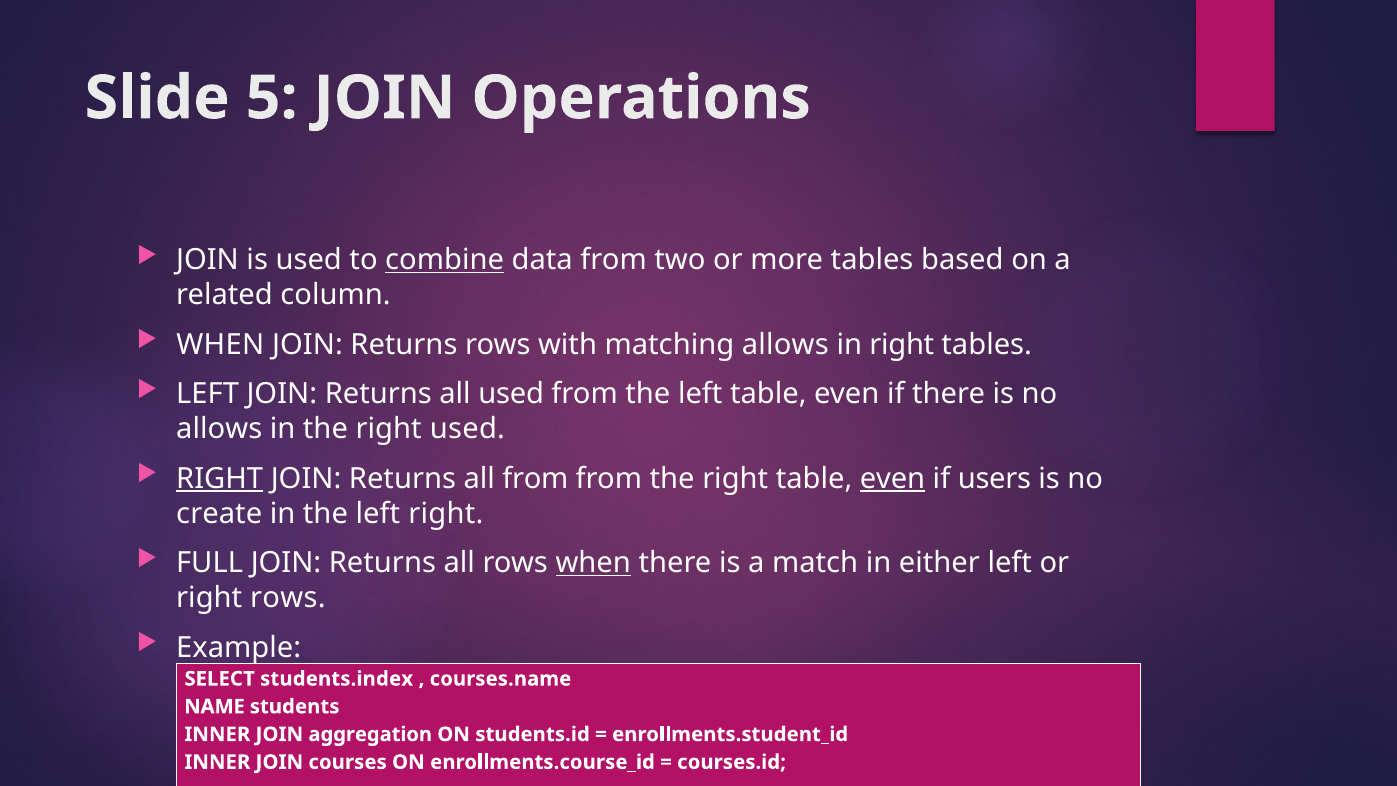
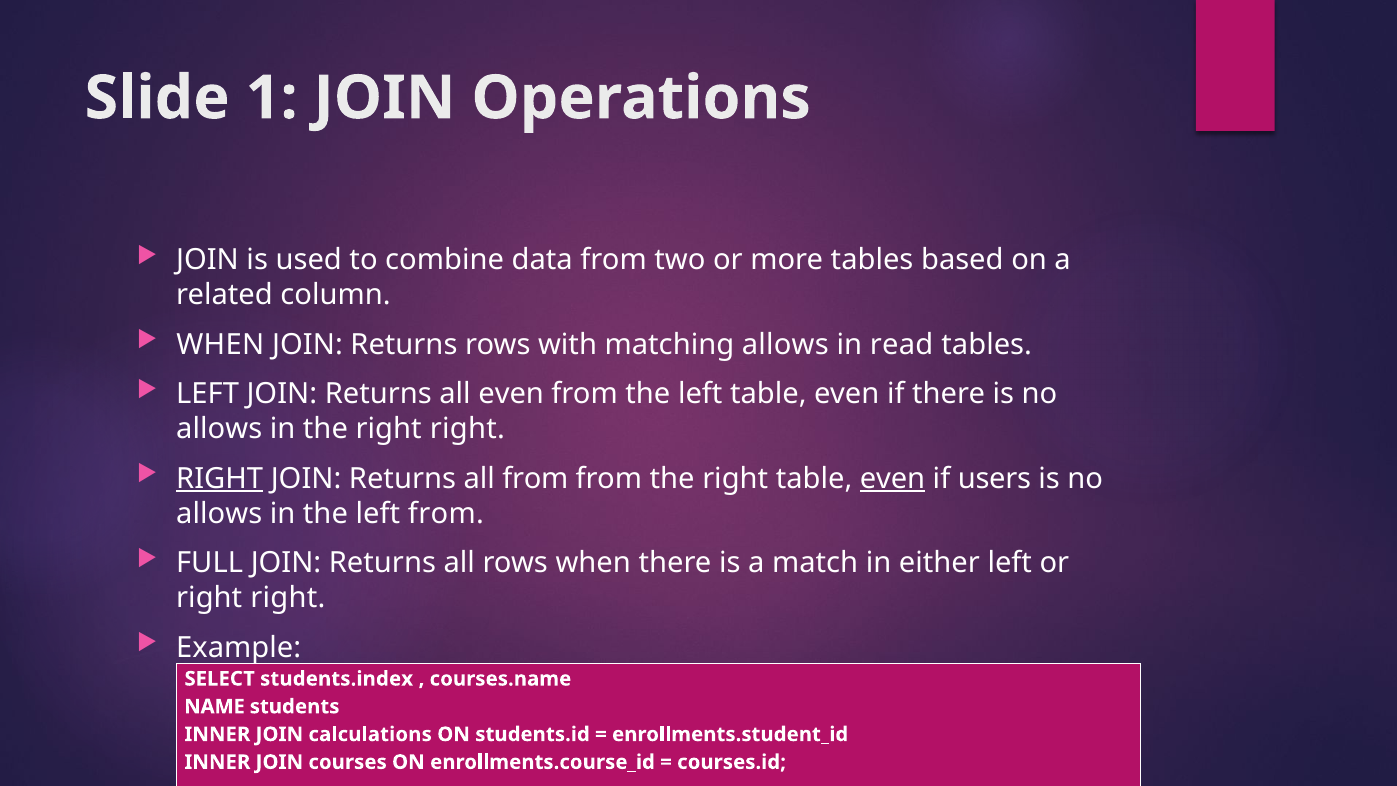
5: 5 -> 1
combine underline: present -> none
in right: right -> read
all used: used -> even
the right used: used -> right
create at (219, 513): create -> allows
left right: right -> from
when at (593, 563) underline: present -> none
rows at (288, 598): rows -> right
aggregation: aggregation -> calculations
